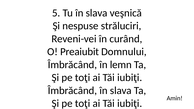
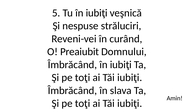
Tu în slava: slava -> iubiţi
Îmbrăcând în lemn: lemn -> iubiţi
